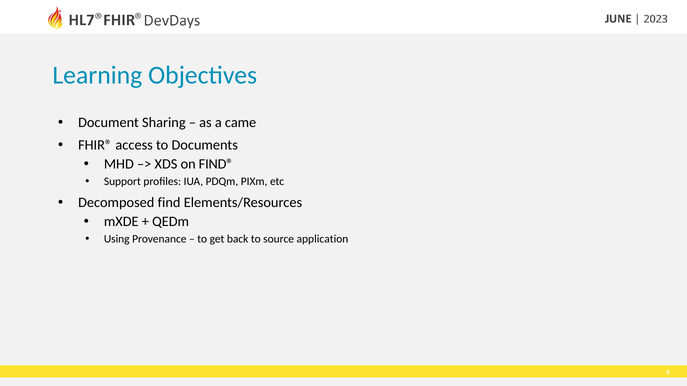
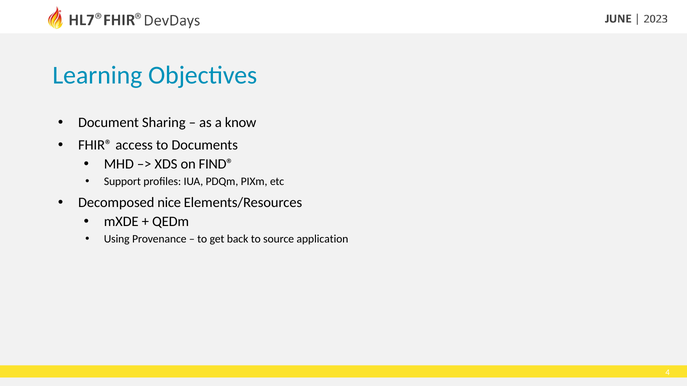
came: came -> know
find: find -> nice
